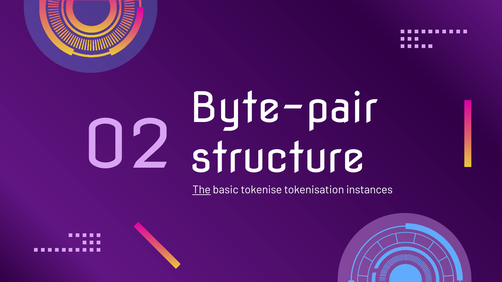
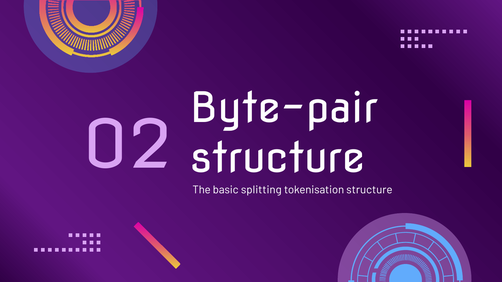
The underline: present -> none
tokenise: tokenise -> splitting
tokenisation instances: instances -> structure
